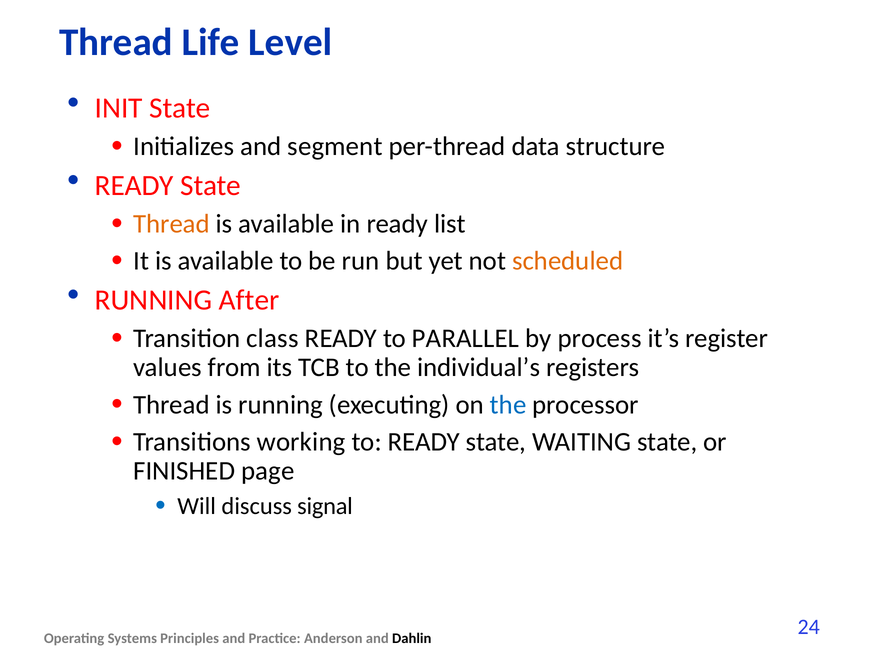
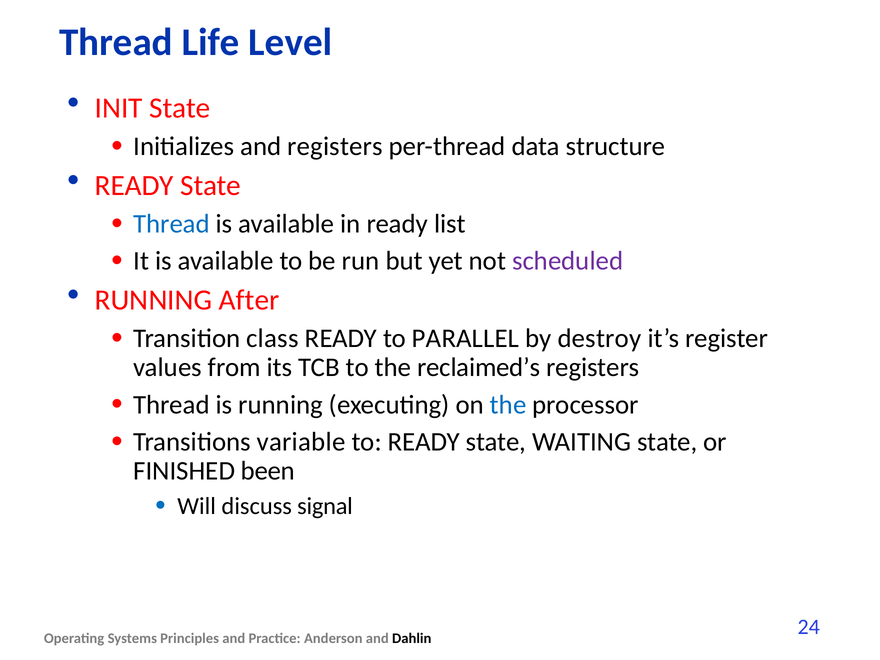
and segment: segment -> registers
Thread at (172, 224) colour: orange -> blue
scheduled colour: orange -> purple
process: process -> destroy
individual’s: individual’s -> reclaimed’s
working: working -> variable
page: page -> been
